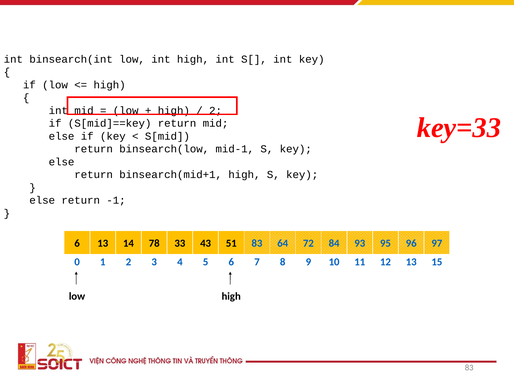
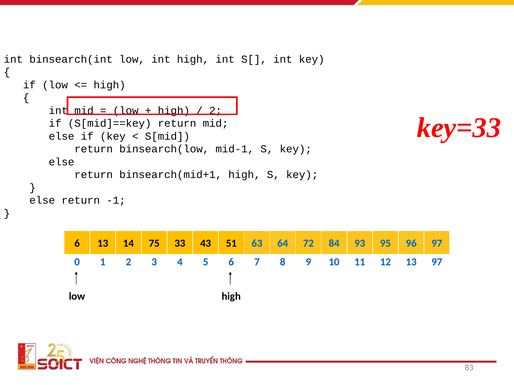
78: 78 -> 75
43 83: 83 -> 63
12 15: 15 -> 97
